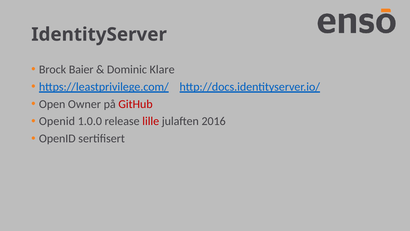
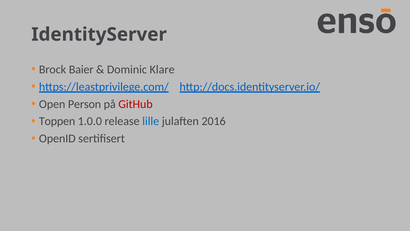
Owner: Owner -> Person
Openid at (57, 121): Openid -> Toppen
lille colour: red -> blue
